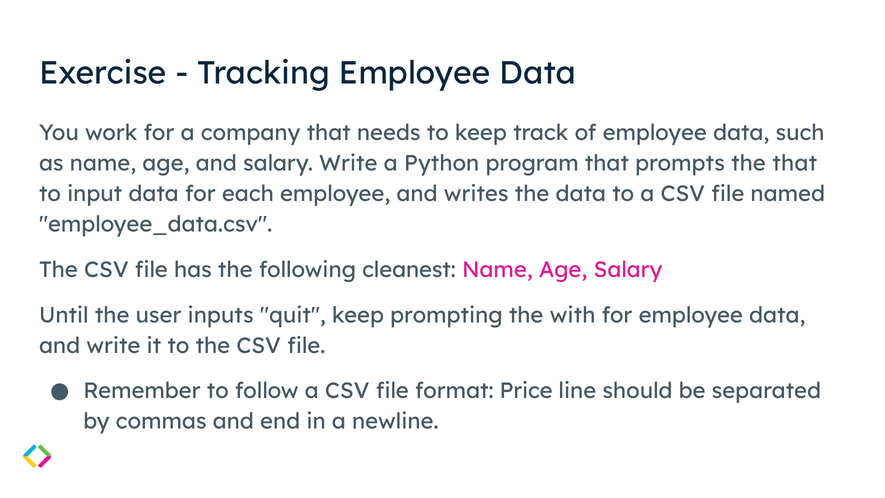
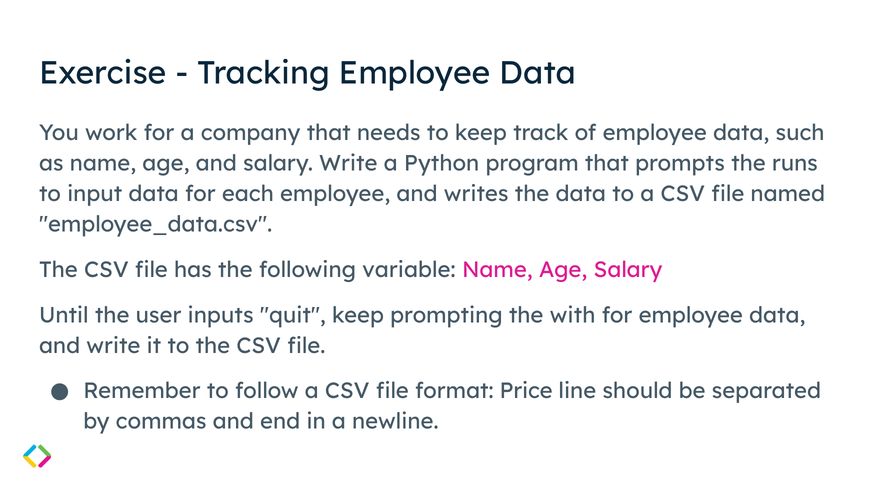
the that: that -> runs
cleanest: cleanest -> variable
